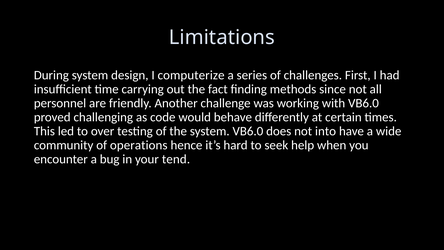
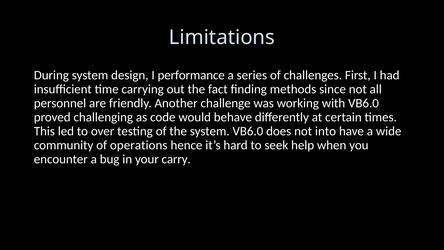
computerize: computerize -> performance
tend: tend -> carry
